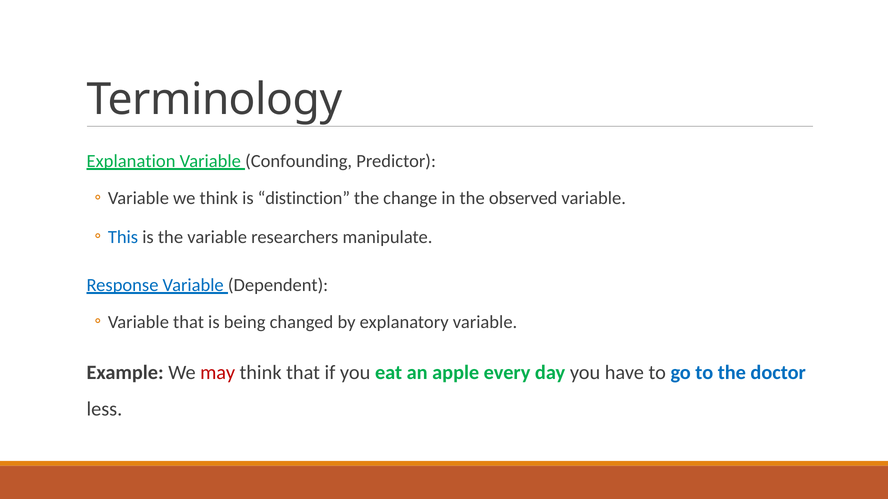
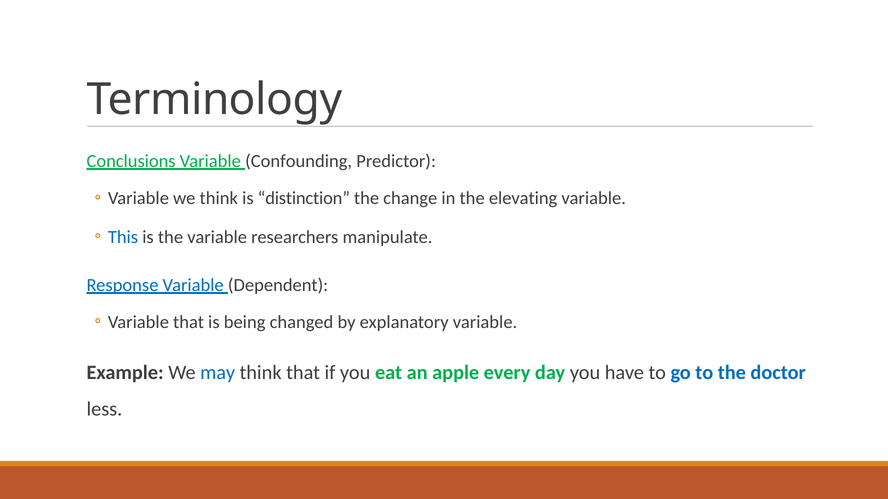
Explanation: Explanation -> Conclusions
observed: observed -> elevating
may colour: red -> blue
